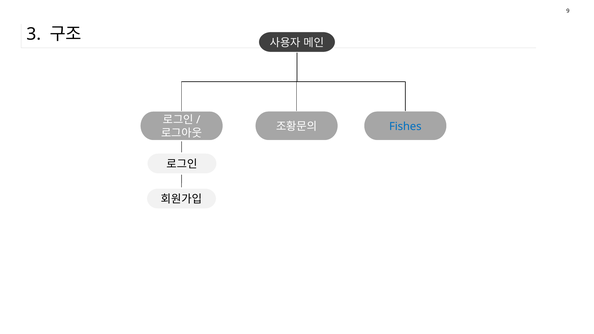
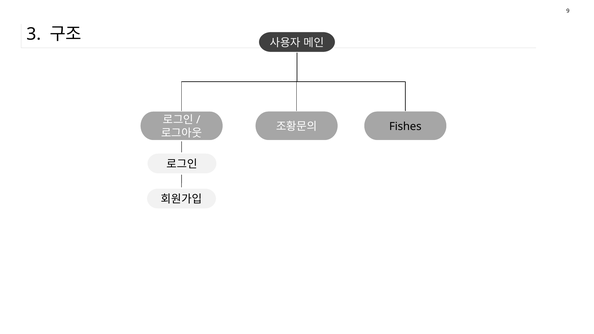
Fishes colour: blue -> black
